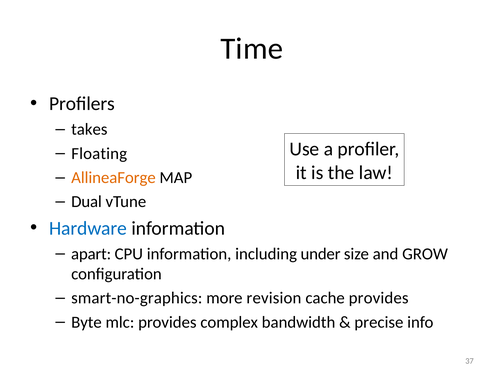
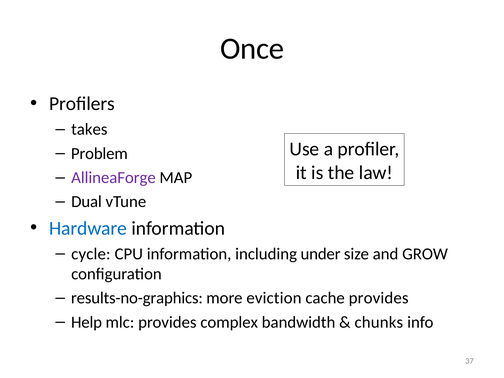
Time: Time -> Once
Floating: Floating -> Problem
AllineaForge colour: orange -> purple
apart: apart -> cycle
smart-no-graphics: smart-no-graphics -> results-no-graphics
revision: revision -> eviction
Byte: Byte -> Help
precise: precise -> chunks
